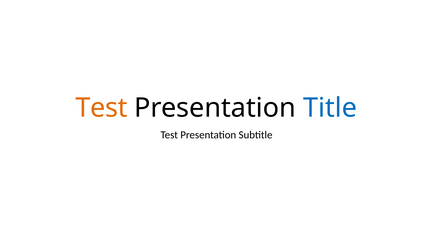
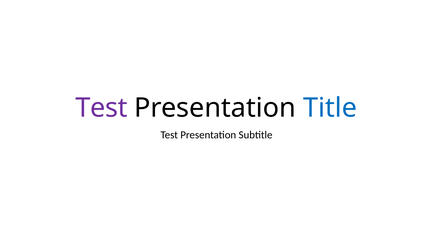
Test at (102, 108) colour: orange -> purple
